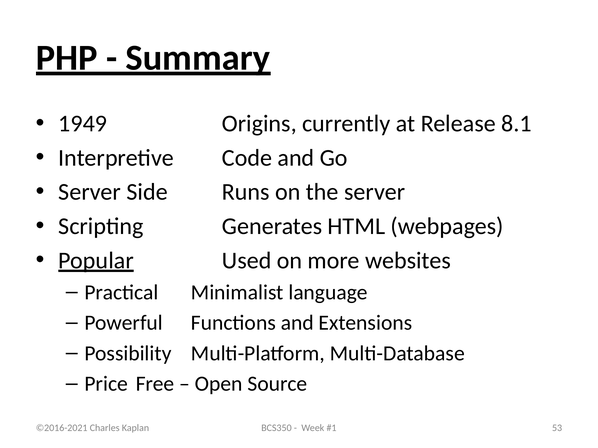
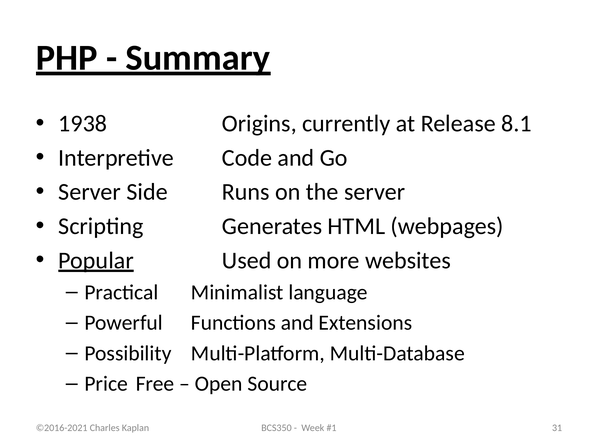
1949: 1949 -> 1938
53: 53 -> 31
